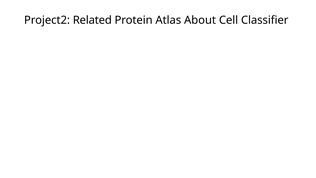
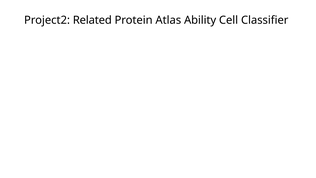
About: About -> Ability
